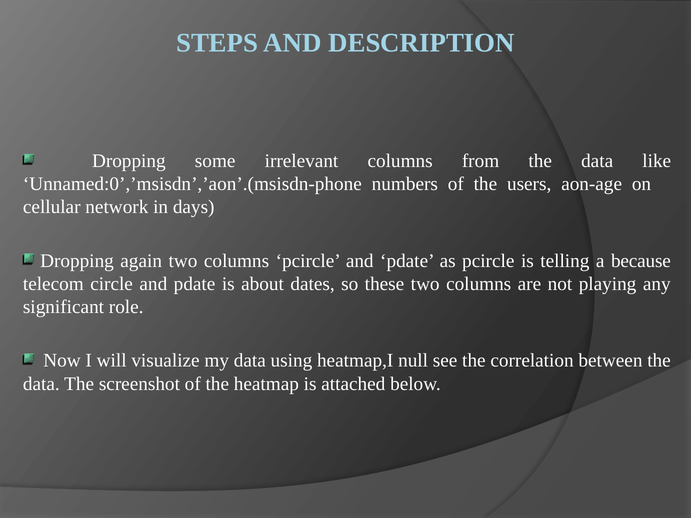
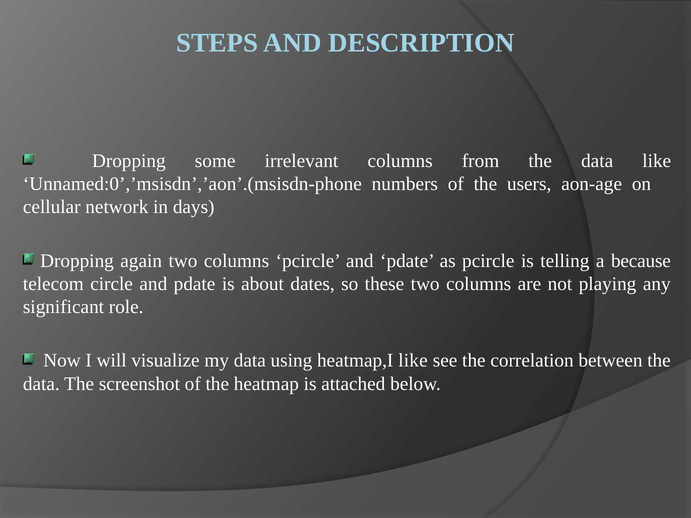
heatmap,I null: null -> like
